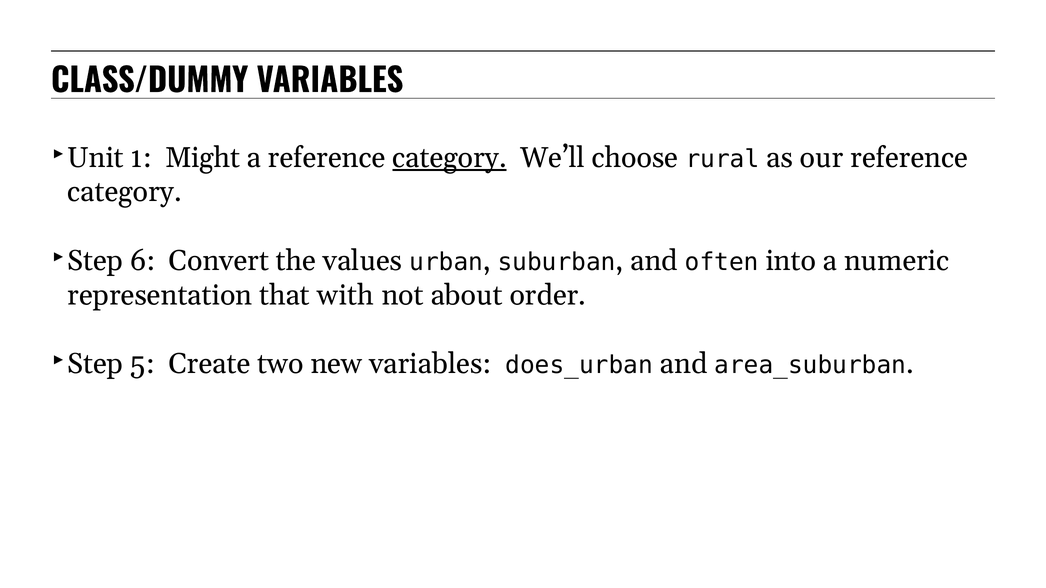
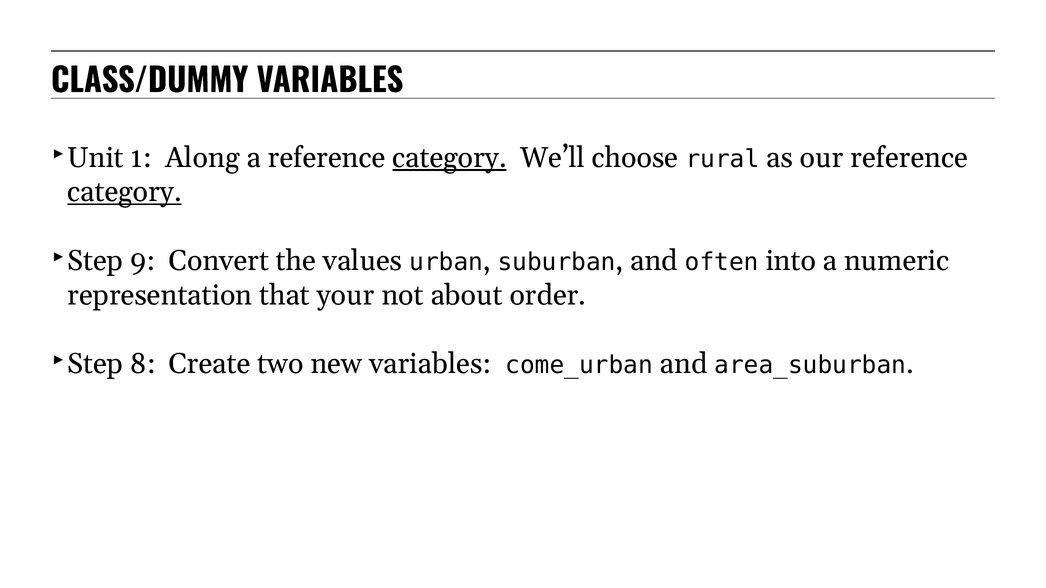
Might: Might -> Along
category at (125, 192) underline: none -> present
6: 6 -> 9
with: with -> your
5: 5 -> 8
does_urban: does_urban -> come_urban
